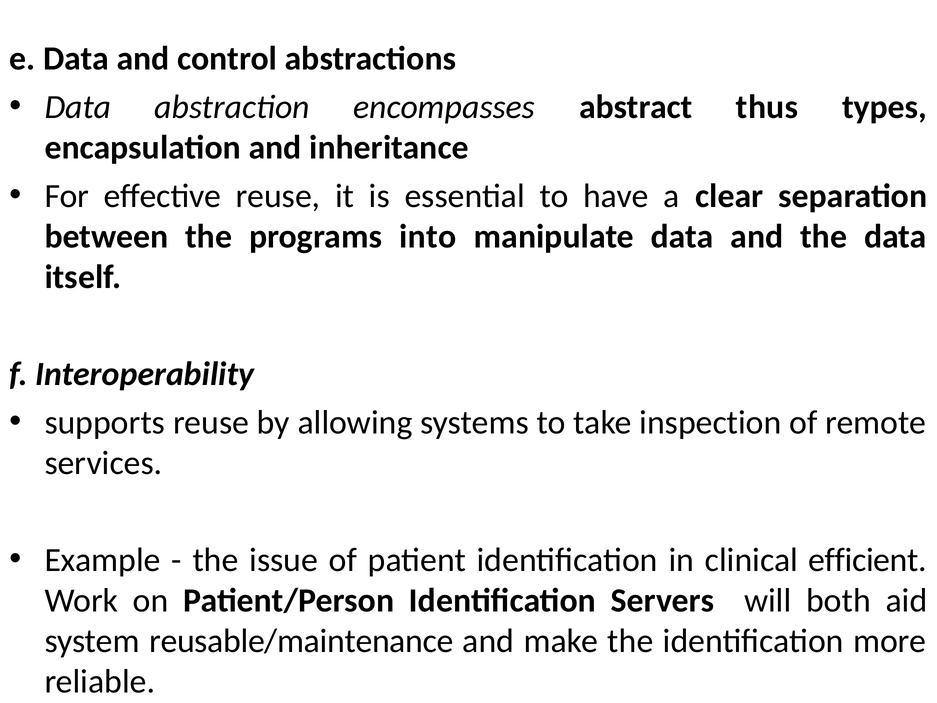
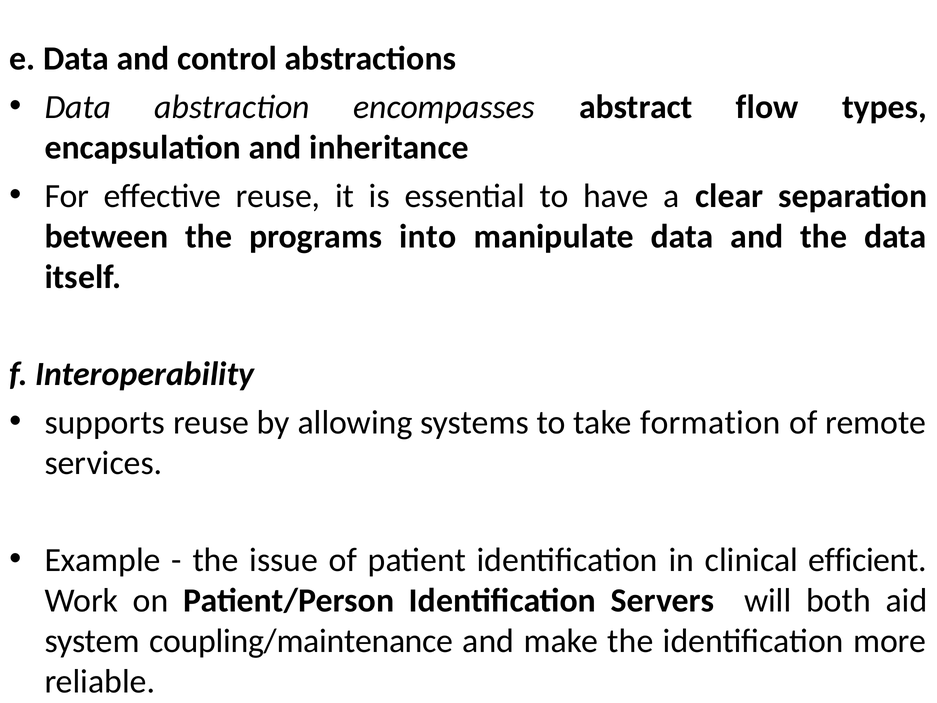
thus: thus -> flow
inspection: inspection -> formation
reusable/maintenance: reusable/maintenance -> coupling/maintenance
